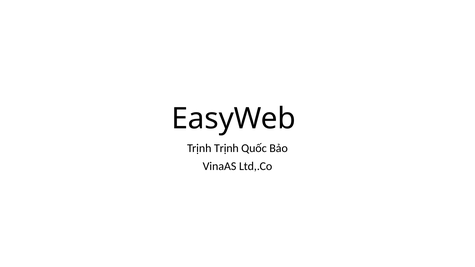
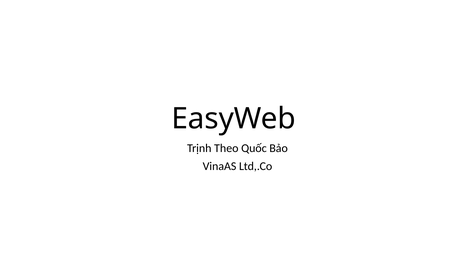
Trịnh Trịnh: Trịnh -> Theo
